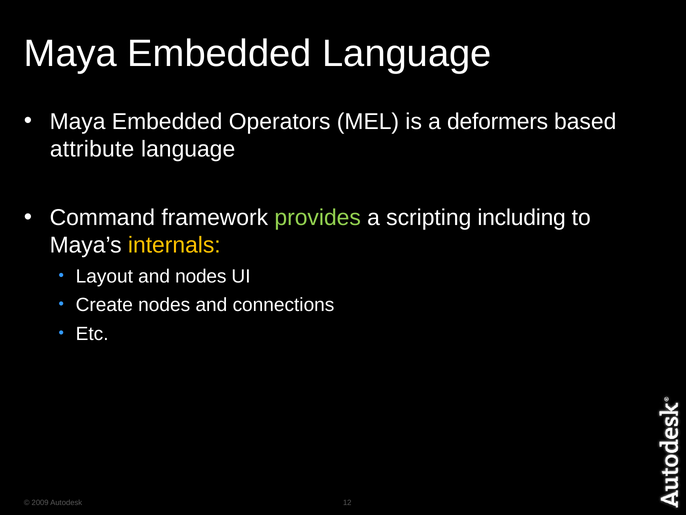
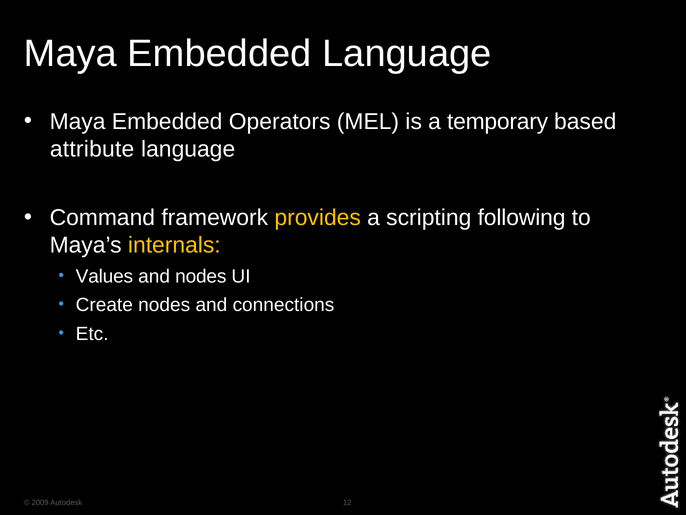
deformers: deformers -> temporary
provides colour: light green -> yellow
including: including -> following
Layout: Layout -> Values
